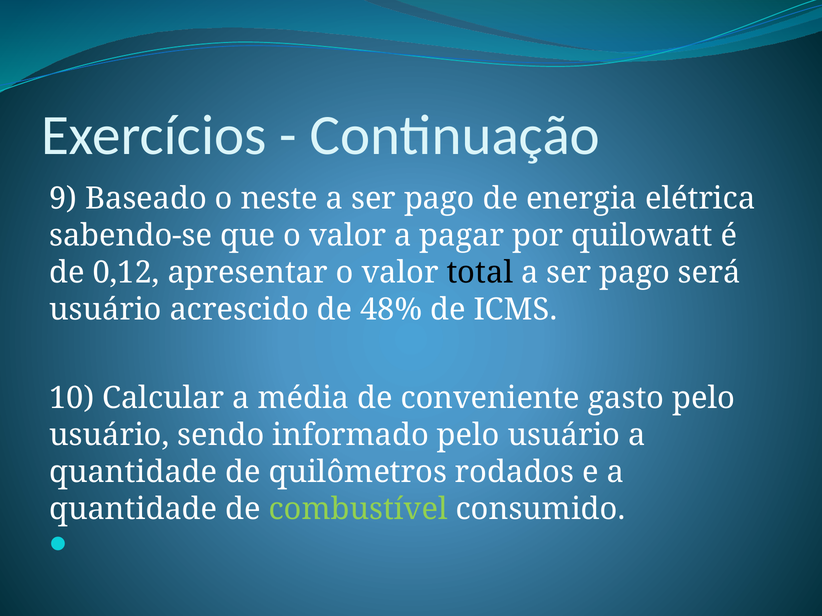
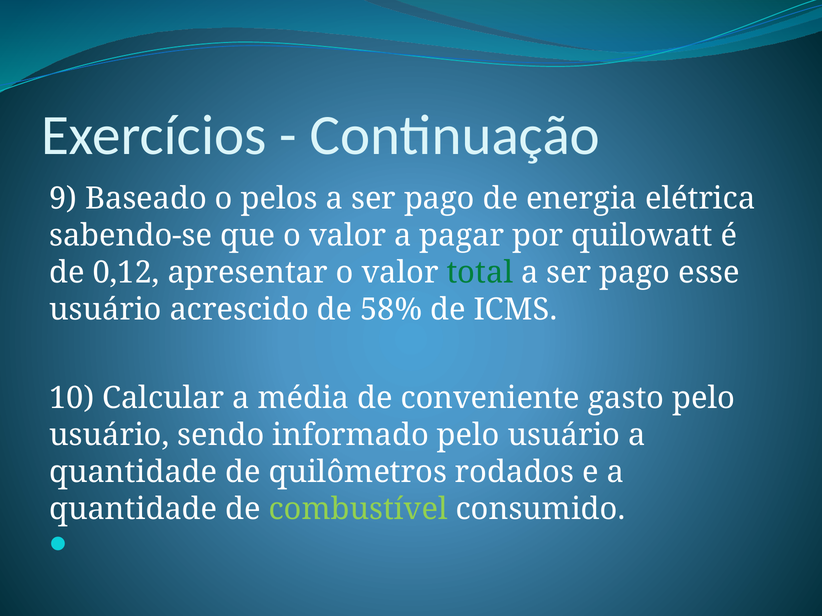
neste: neste -> pelos
total colour: black -> green
será: será -> esse
48%: 48% -> 58%
